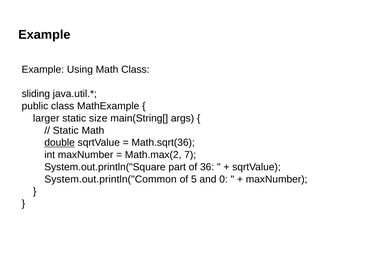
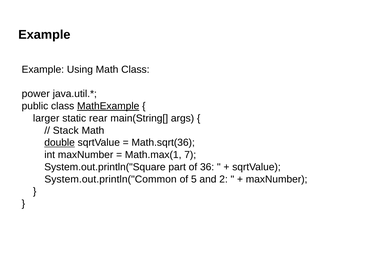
sliding: sliding -> power
MathExample underline: none -> present
size: size -> rear
Static at (66, 131): Static -> Stack
Math.max(2: Math.max(2 -> Math.max(1
0: 0 -> 2
